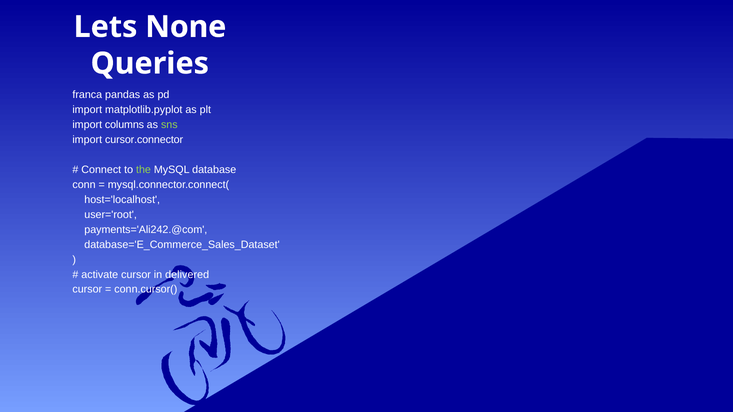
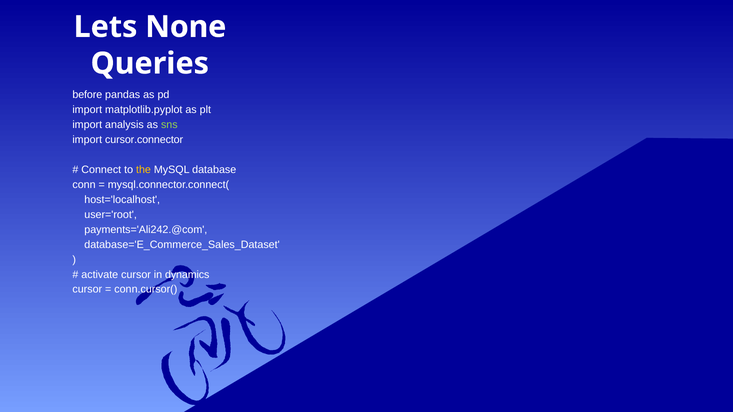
franca: franca -> before
columns: columns -> analysis
the colour: light green -> yellow
delivered: delivered -> dynamics
